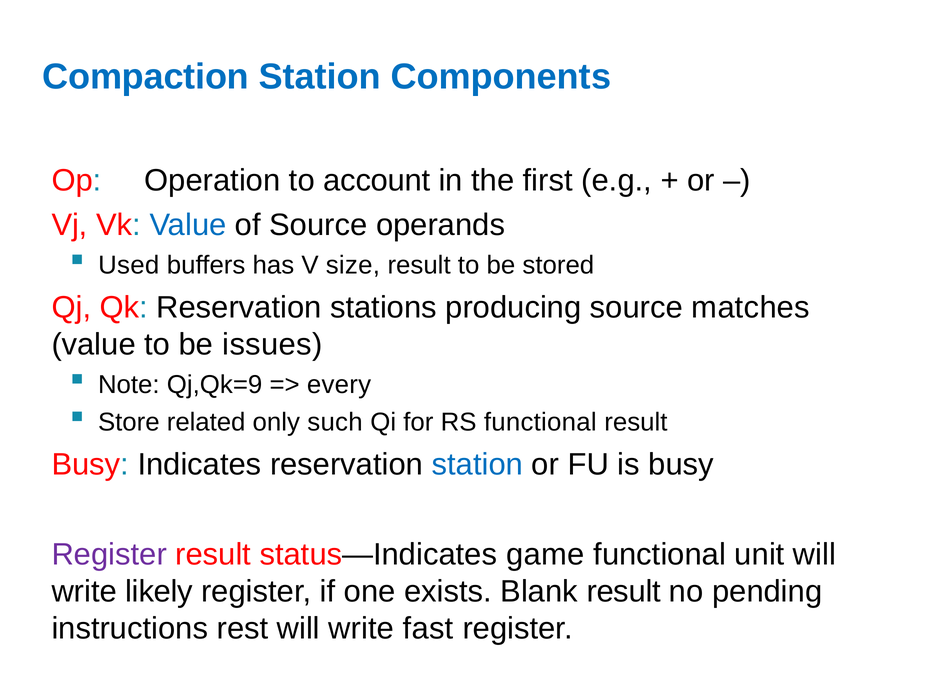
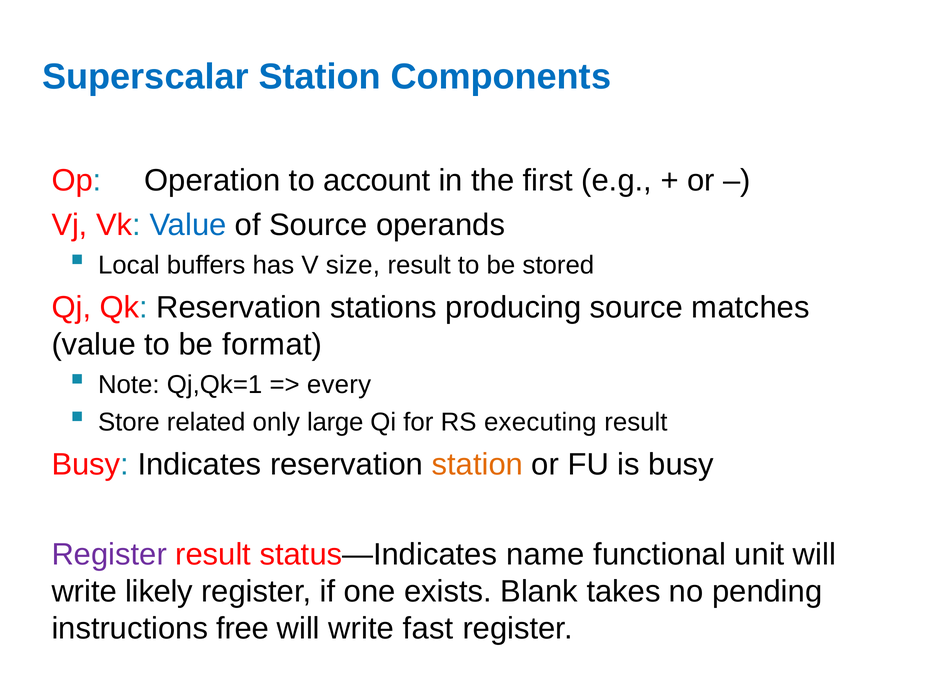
Compaction: Compaction -> Superscalar
Used: Used -> Local
issues: issues -> format
Qj,Qk=9: Qj,Qk=9 -> Qj,Qk=1
such: such -> large
RS functional: functional -> executing
station at (477, 464) colour: blue -> orange
game: game -> name
Blank result: result -> takes
rest: rest -> free
